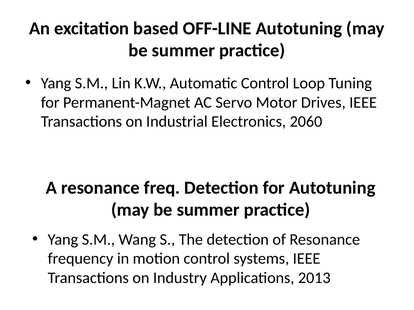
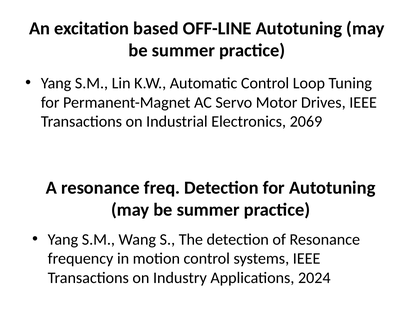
2060: 2060 -> 2069
2013: 2013 -> 2024
